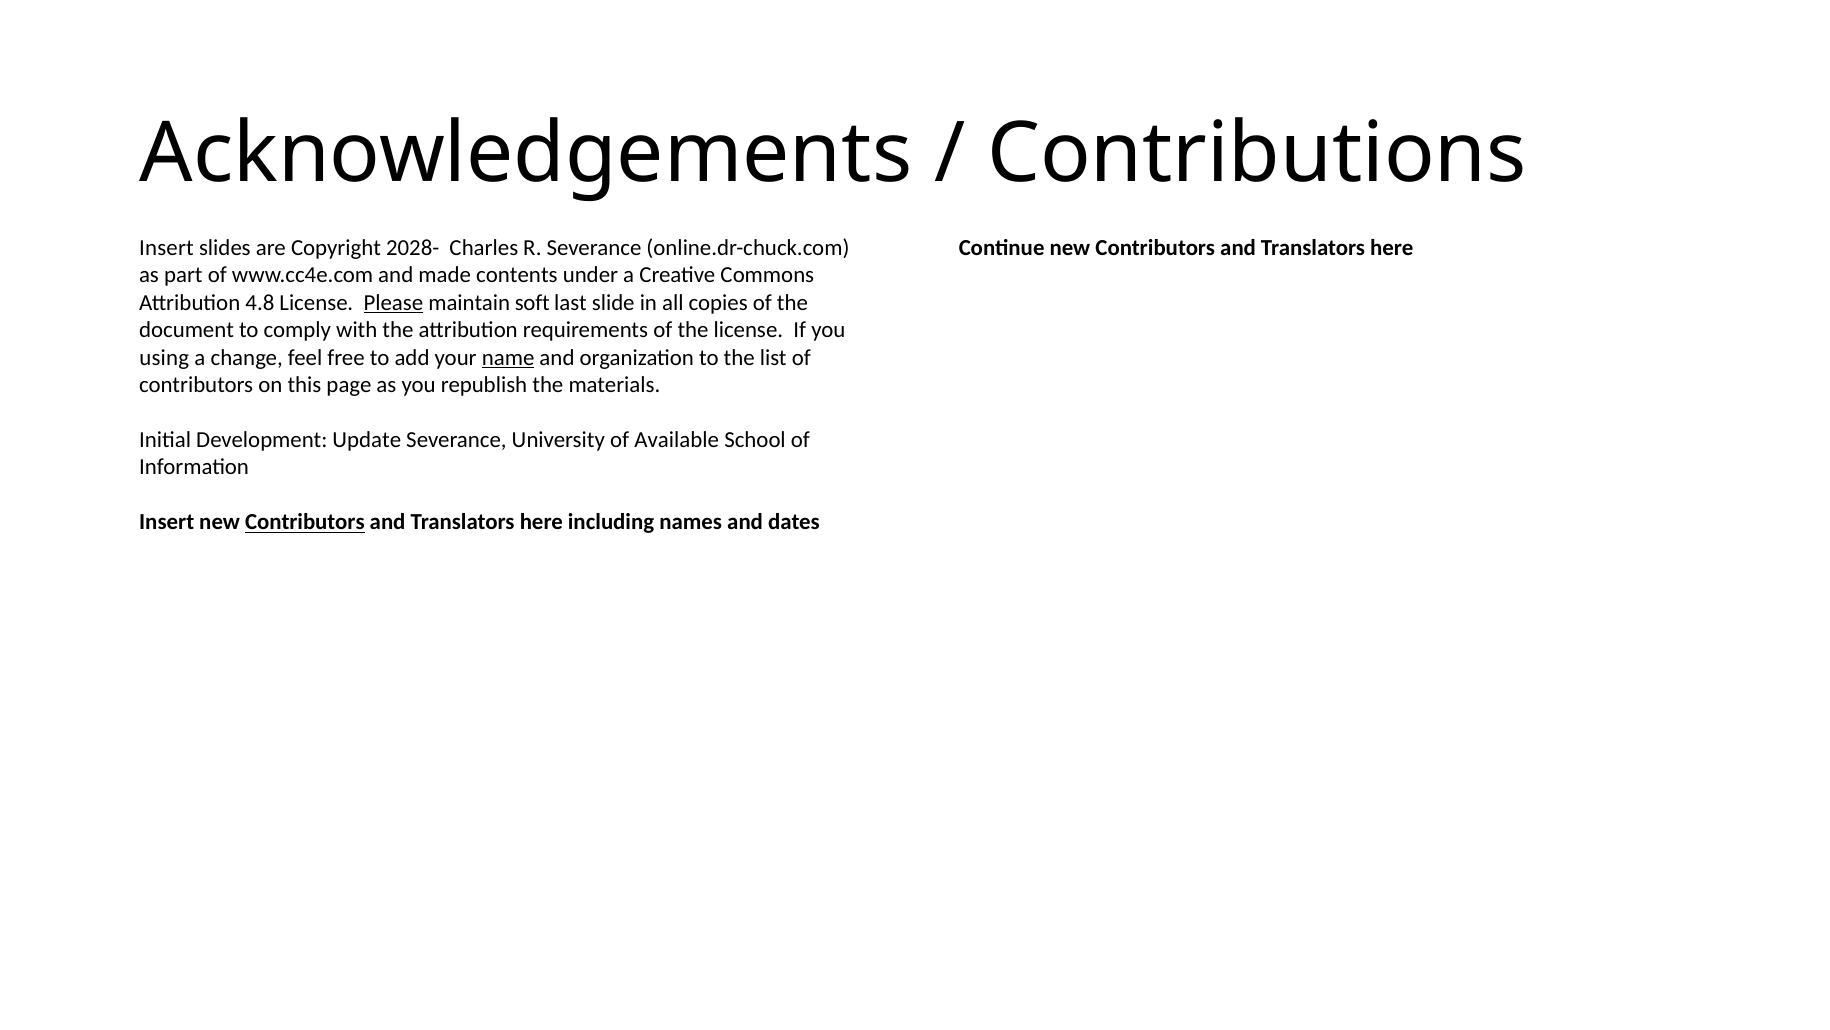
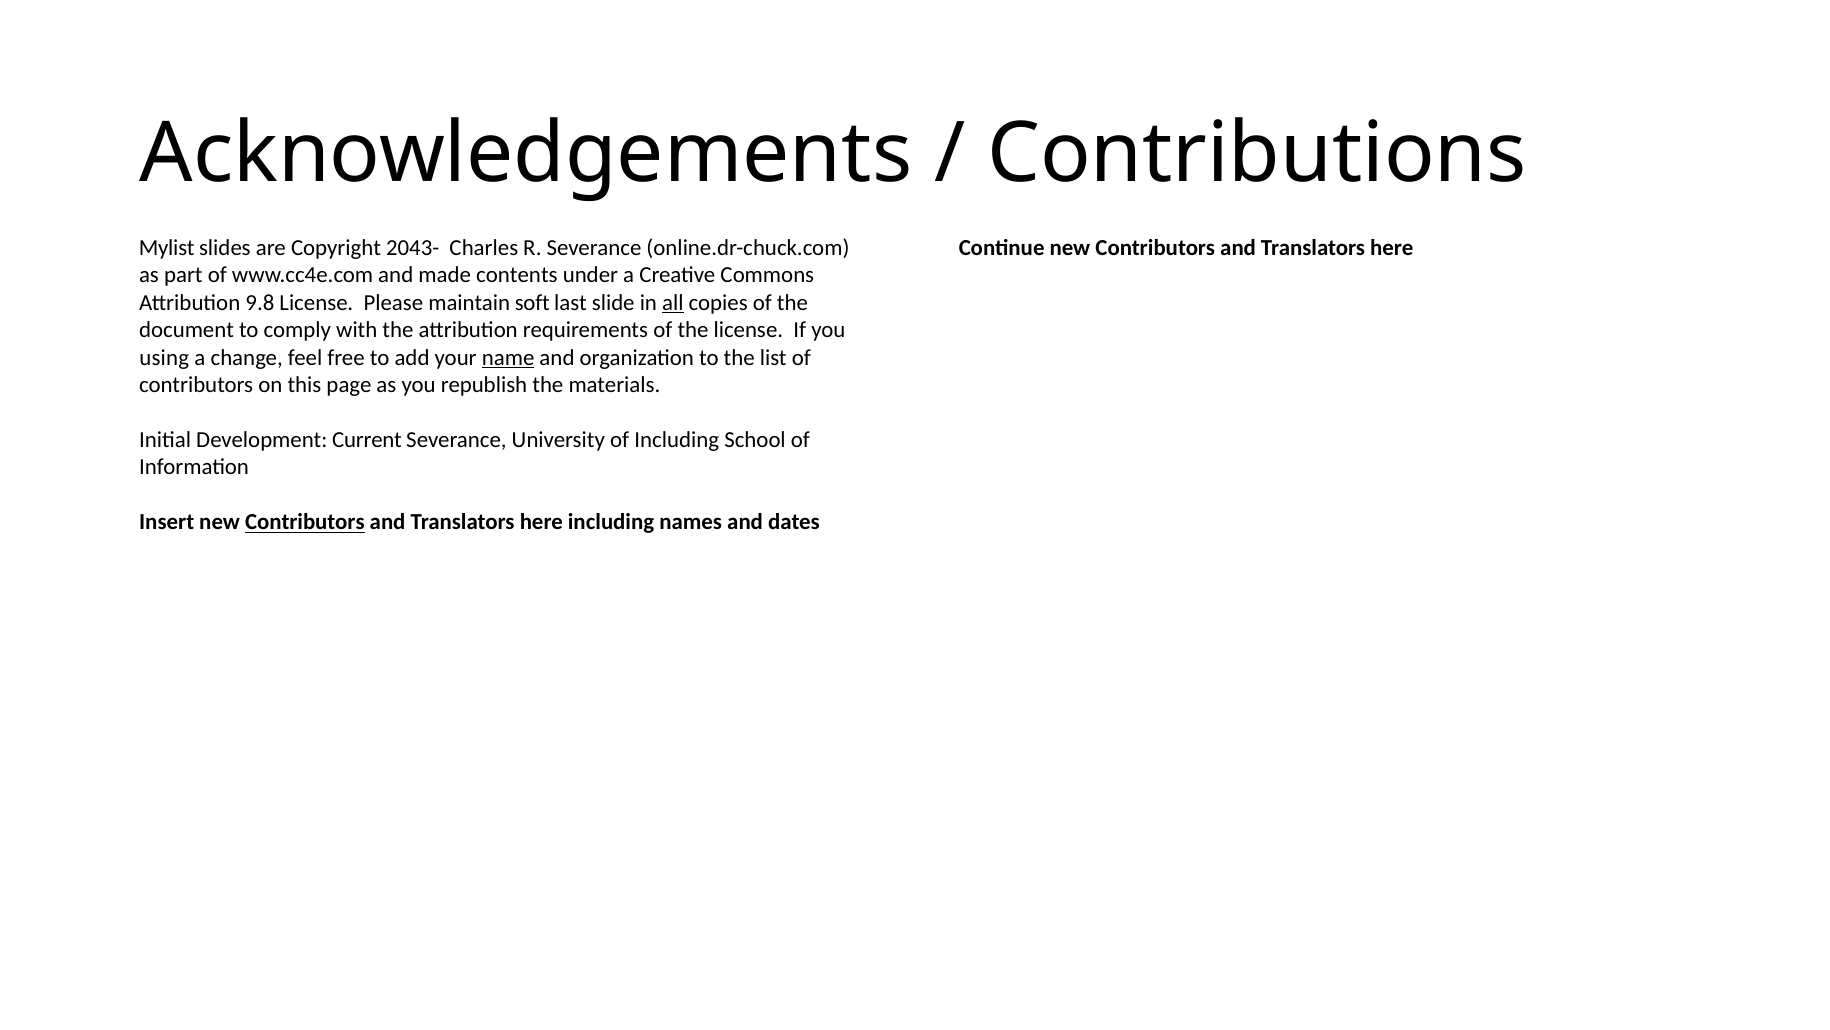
Insert at (167, 248): Insert -> Mylist
2028-: 2028- -> 2043-
4.8: 4.8 -> 9.8
Please underline: present -> none
all underline: none -> present
Update: Update -> Current
of Available: Available -> Including
